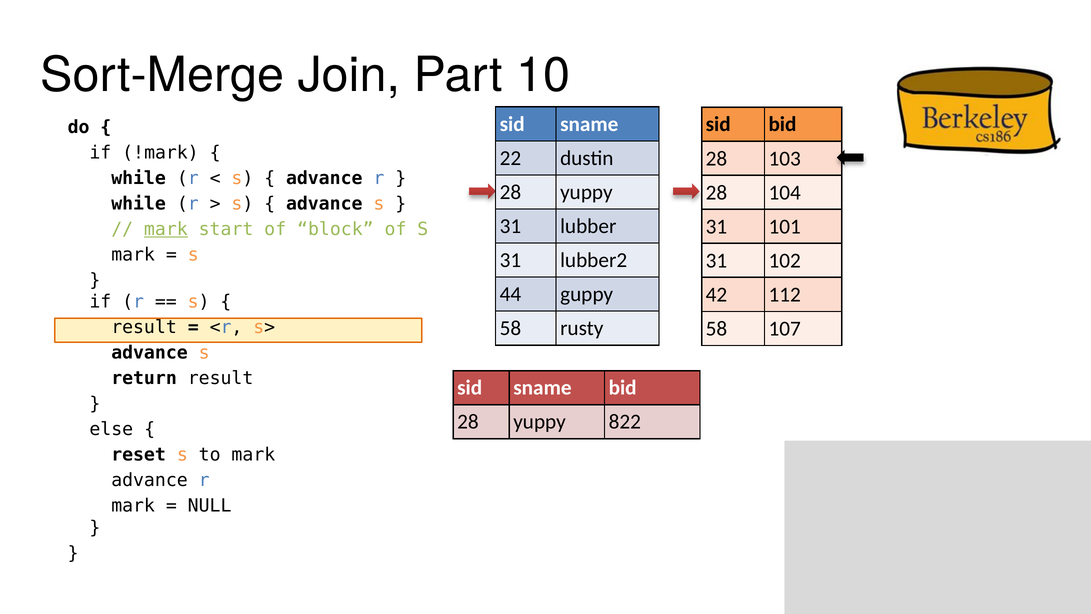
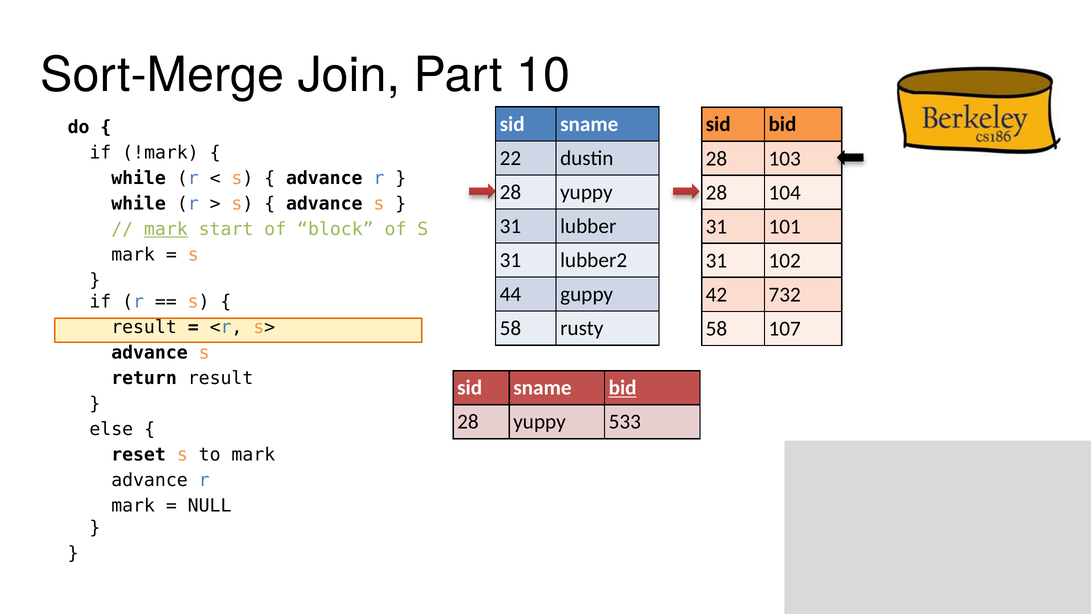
112: 112 -> 732
bid at (623, 388) underline: none -> present
822: 822 -> 533
